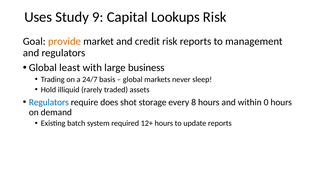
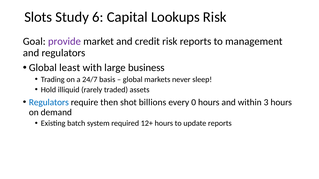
Uses: Uses -> Slots
9: 9 -> 6
provide colour: orange -> purple
does: does -> then
storage: storage -> billions
8: 8 -> 0
0: 0 -> 3
